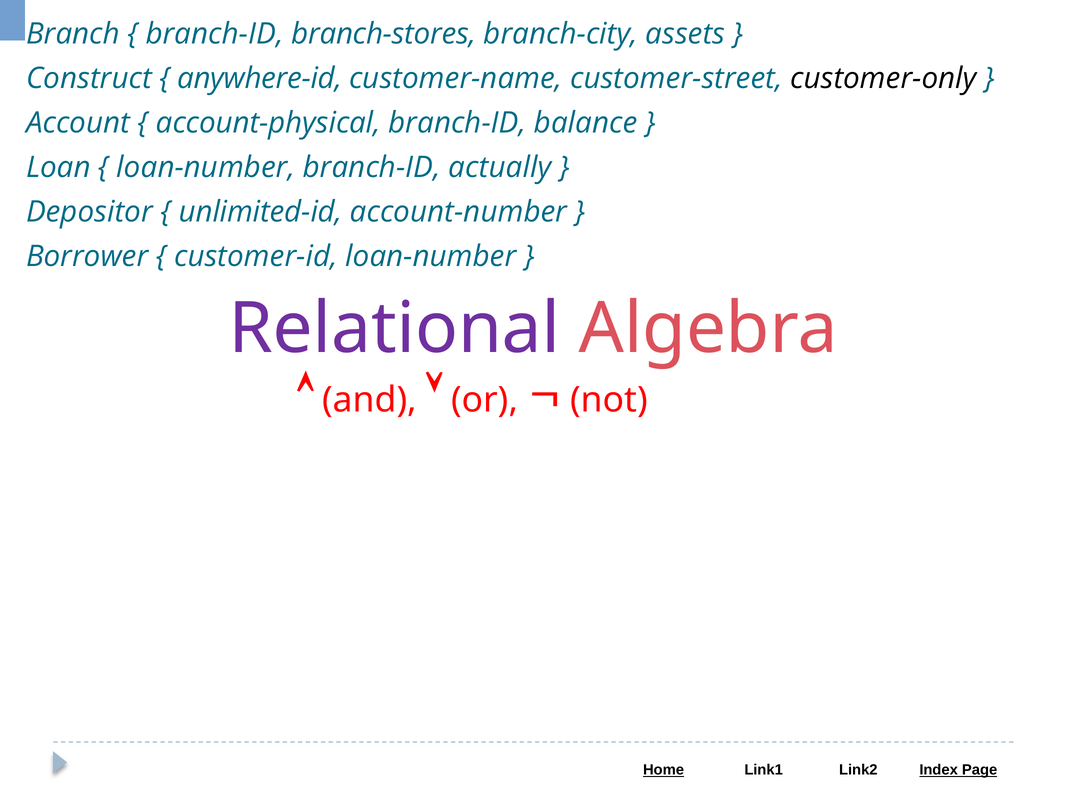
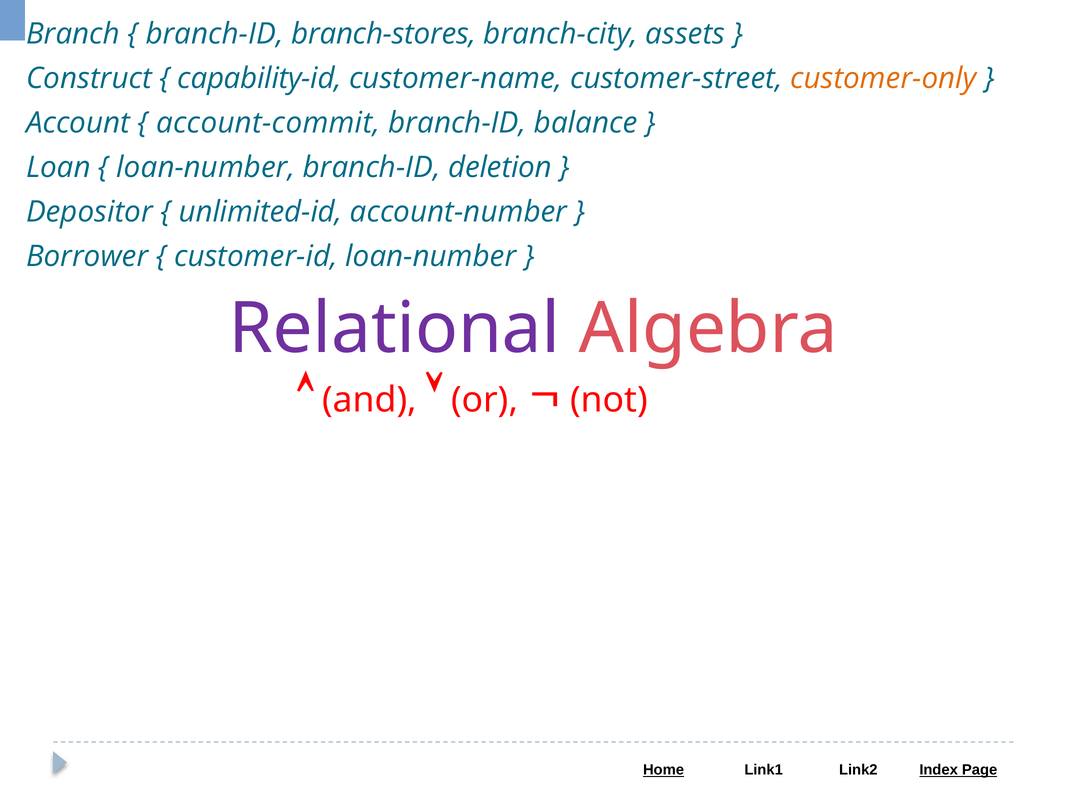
anywhere-id: anywhere-id -> capability-id
customer-only colour: black -> orange
account-physical: account-physical -> account-commit
actually: actually -> deletion
